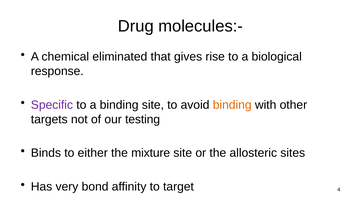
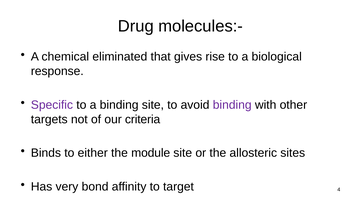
binding at (232, 105) colour: orange -> purple
testing: testing -> criteria
mixture: mixture -> module
